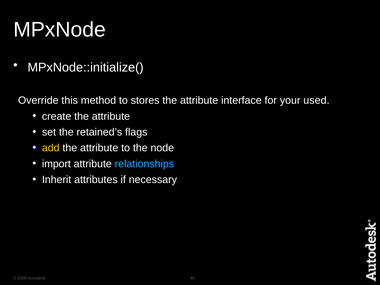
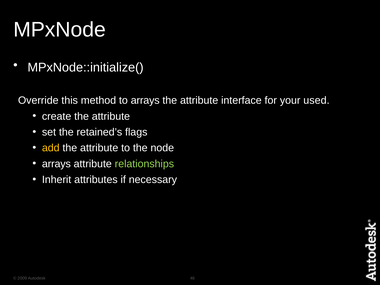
to stores: stores -> arrays
import at (56, 164): import -> arrays
relationships colour: light blue -> light green
